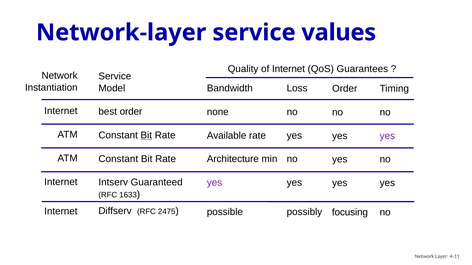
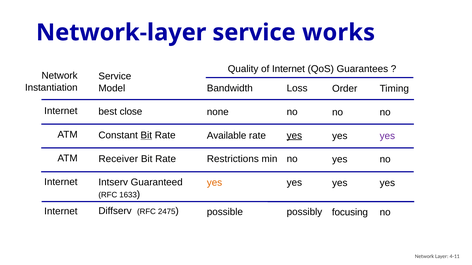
values: values -> works
best order: order -> close
yes at (294, 136) underline: none -> present
Constant at (118, 159): Constant -> Receiver
Architecture: Architecture -> Restrictions
yes at (215, 183) colour: purple -> orange
